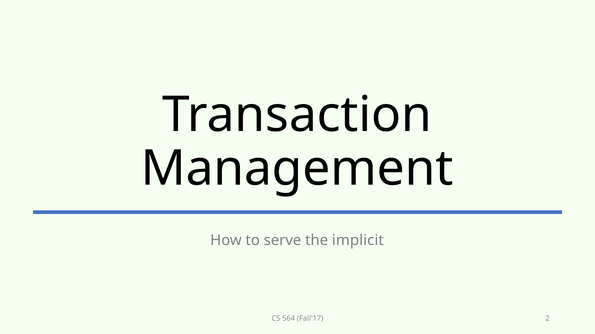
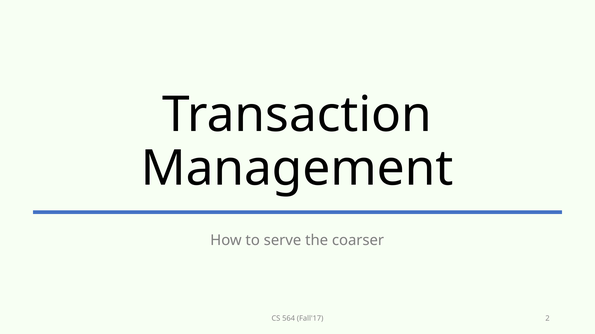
implicit: implicit -> coarser
